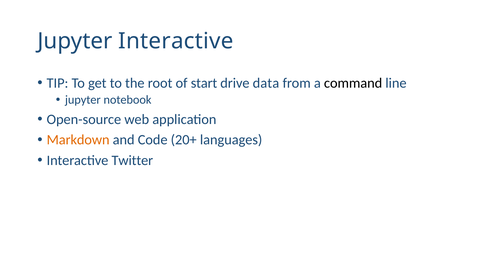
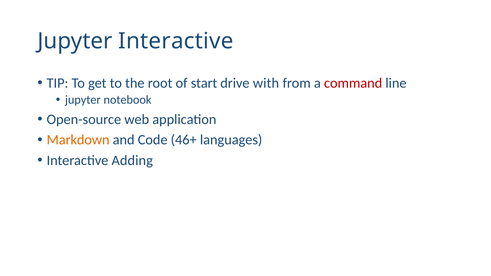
data: data -> with
command colour: black -> red
20+: 20+ -> 46+
Twitter: Twitter -> Adding
